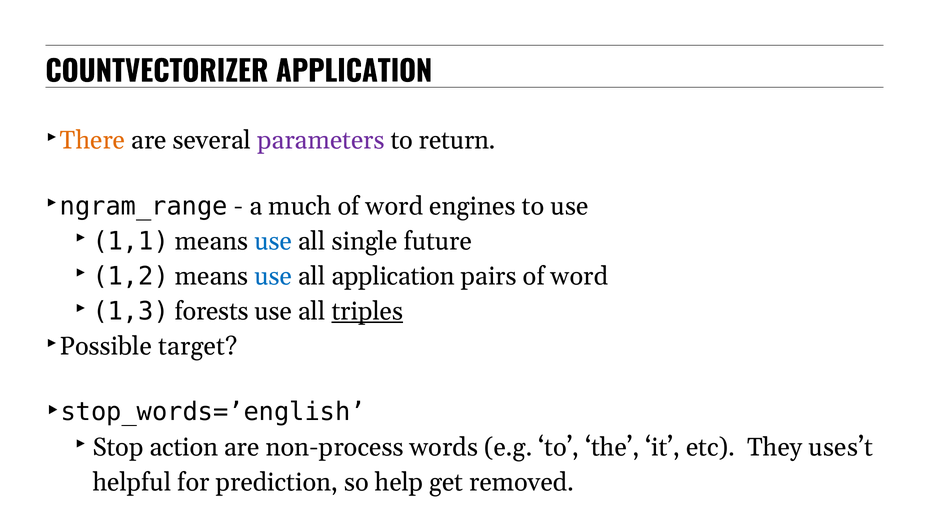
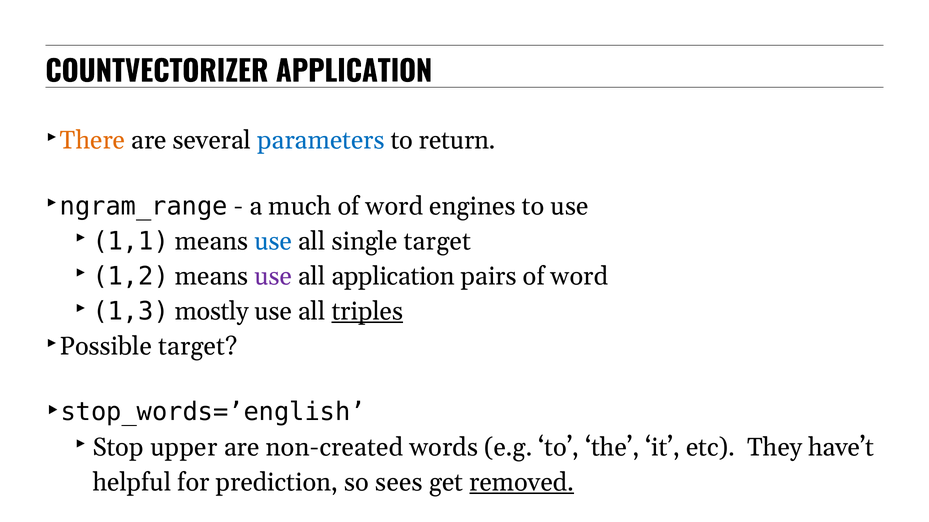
parameters colour: purple -> blue
single future: future -> target
use at (273, 276) colour: blue -> purple
forests: forests -> mostly
action: action -> upper
non-process: non-process -> non-created
uses’t: uses’t -> have’t
help: help -> sees
removed underline: none -> present
